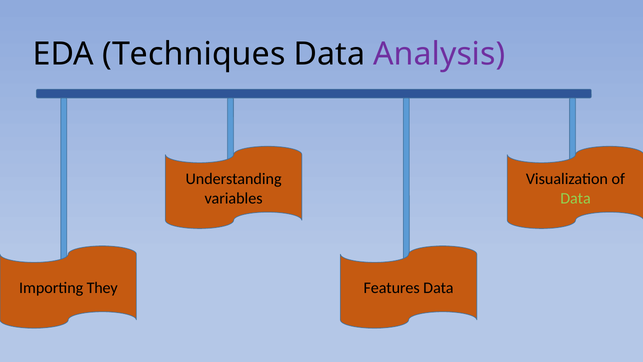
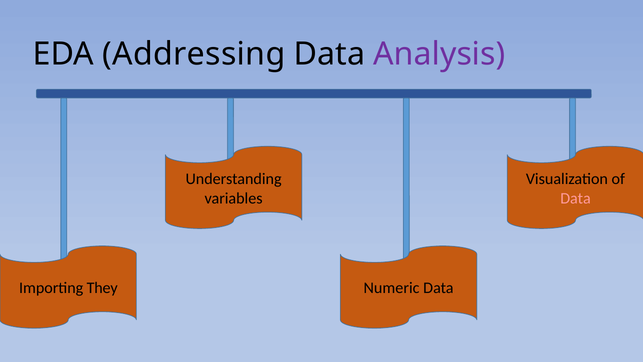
Techniques: Techniques -> Addressing
Data at (576, 198) colour: light green -> pink
Features: Features -> Numeric
